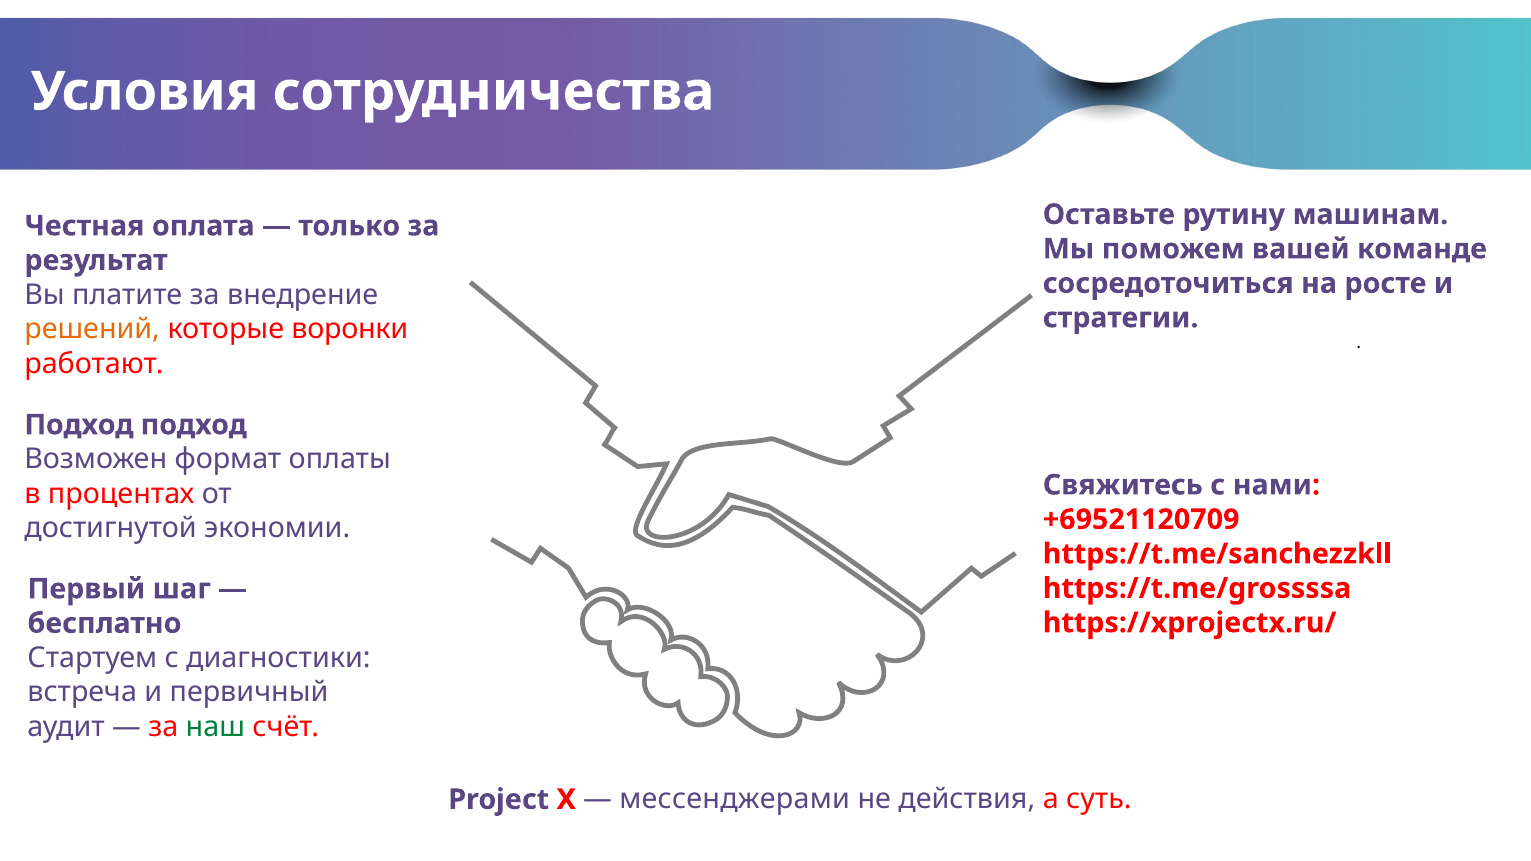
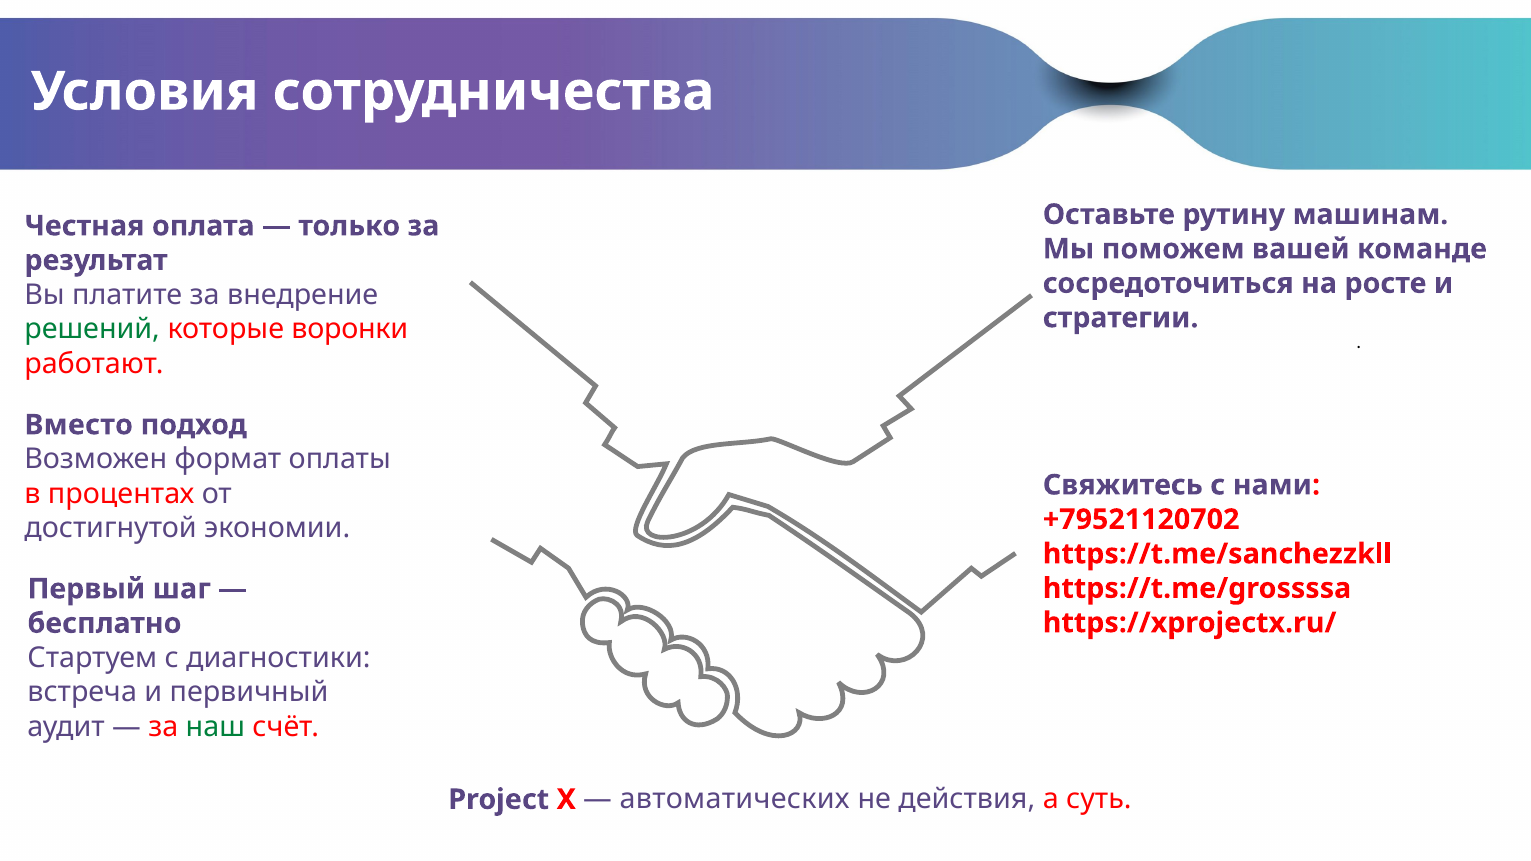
решений colour: orange -> green
Подход at (79, 425): Подход -> Вместо
+69521120709: +69521120709 -> +79521120702
мессенджерами: мессенджерами -> автоматических
